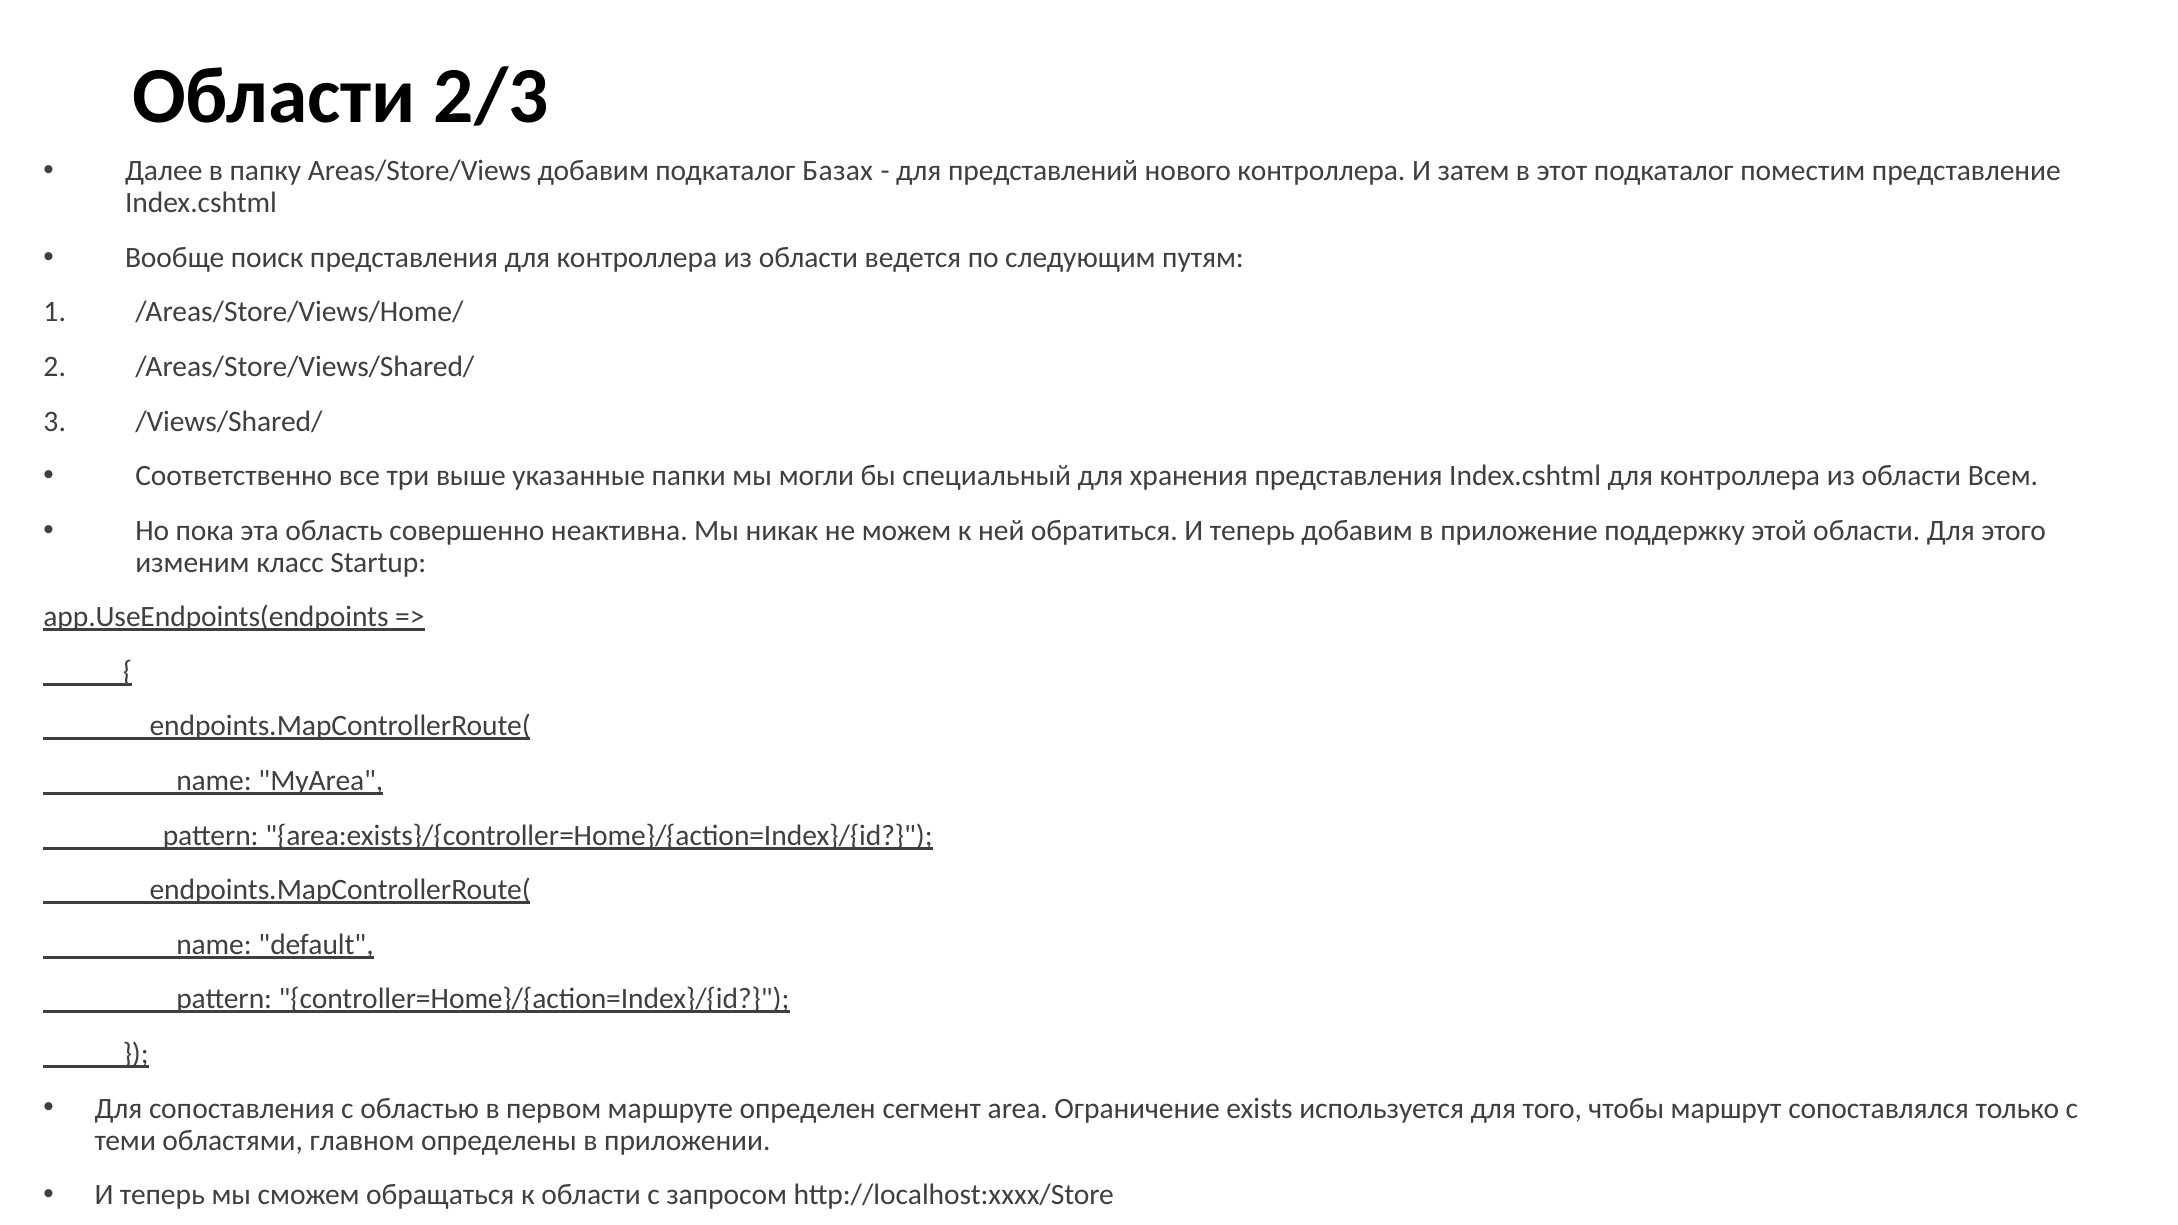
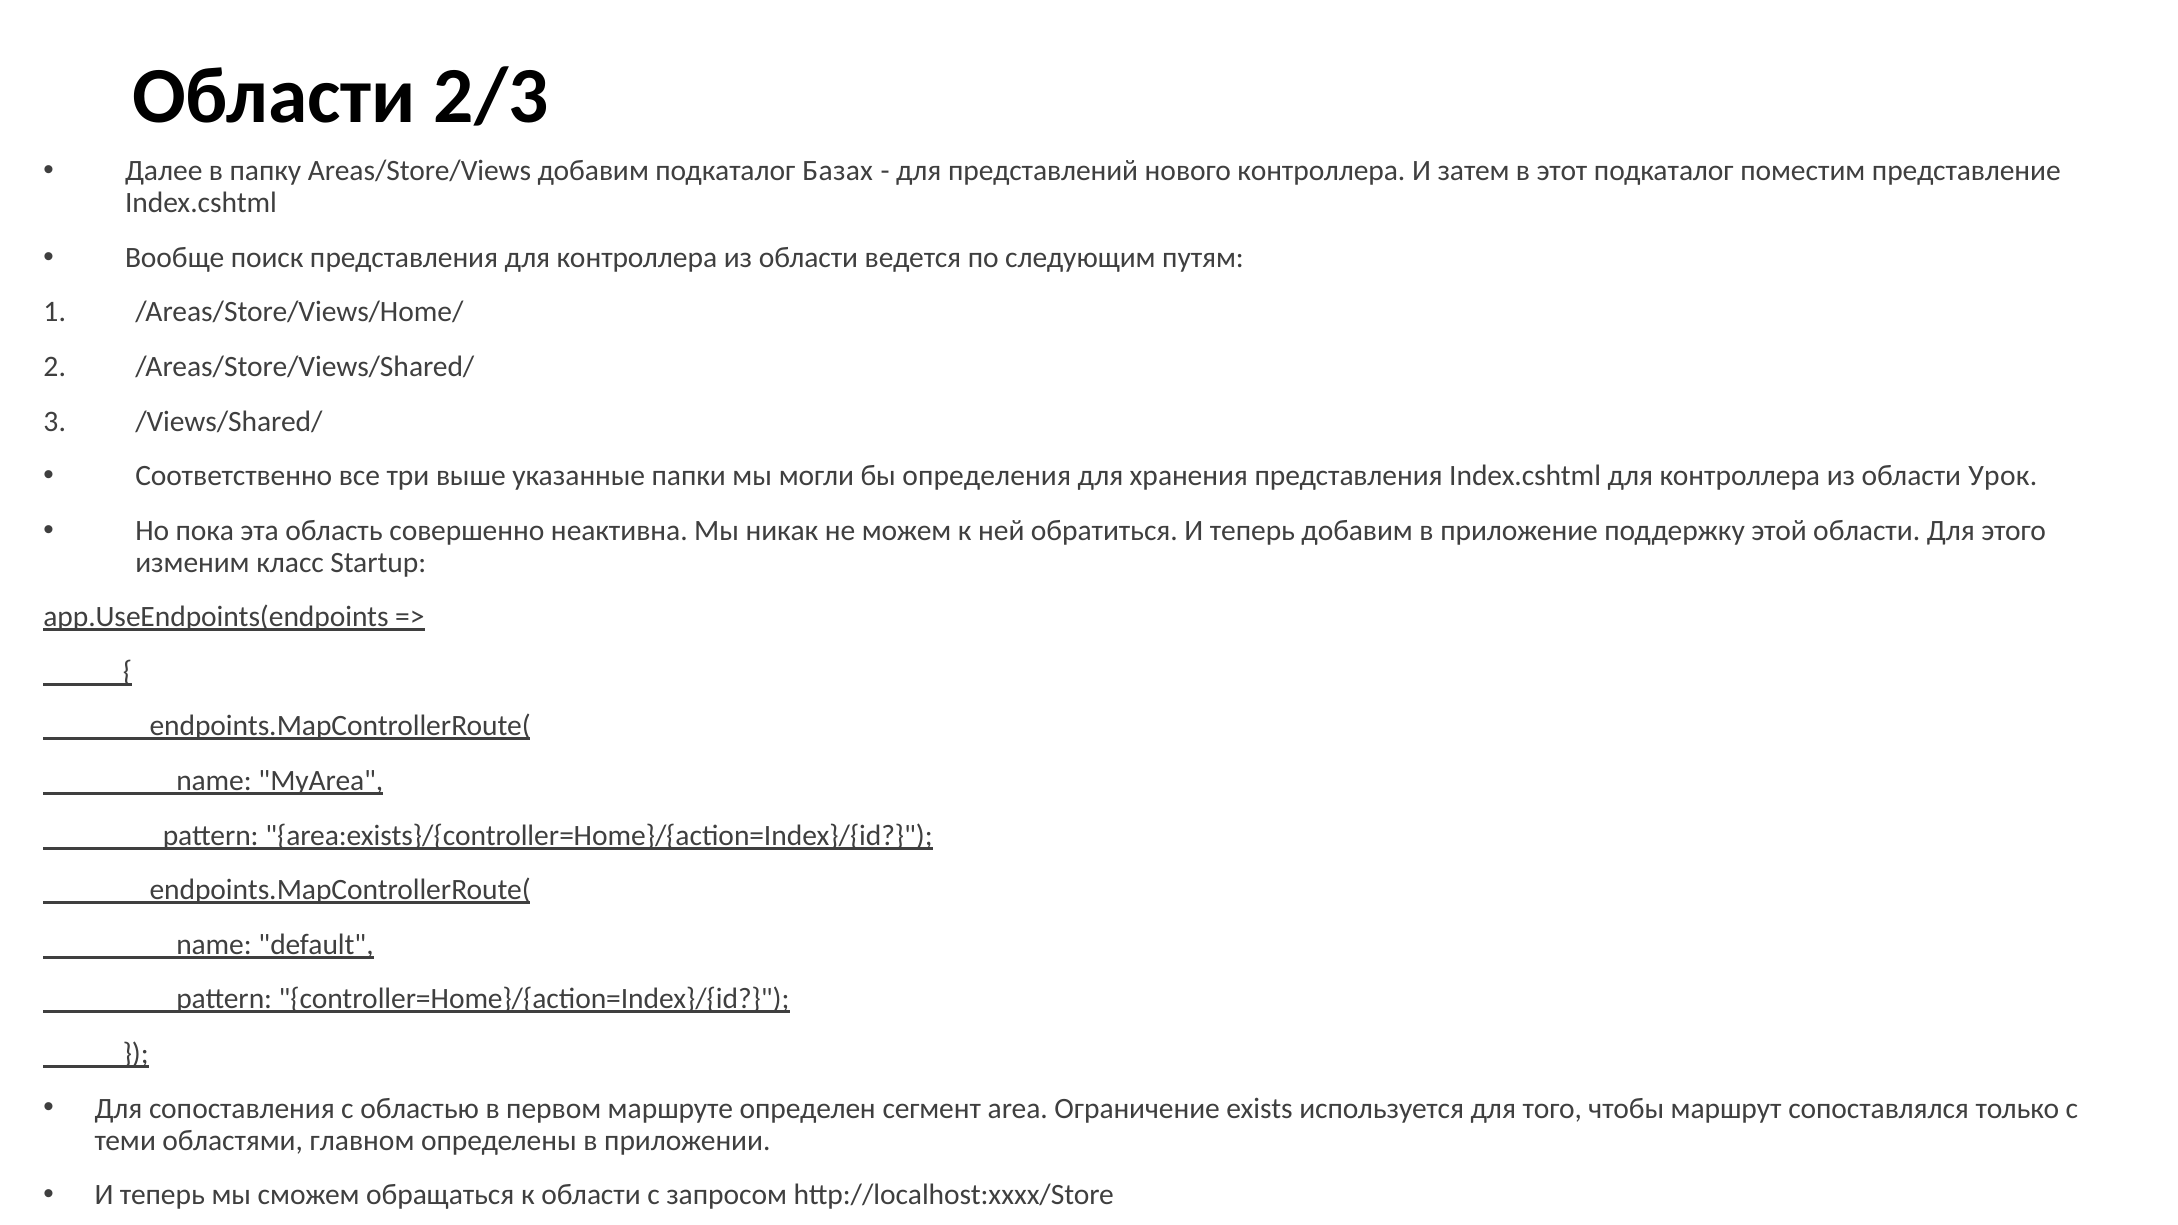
специальный: специальный -> определения
Всем: Всем -> Урок
